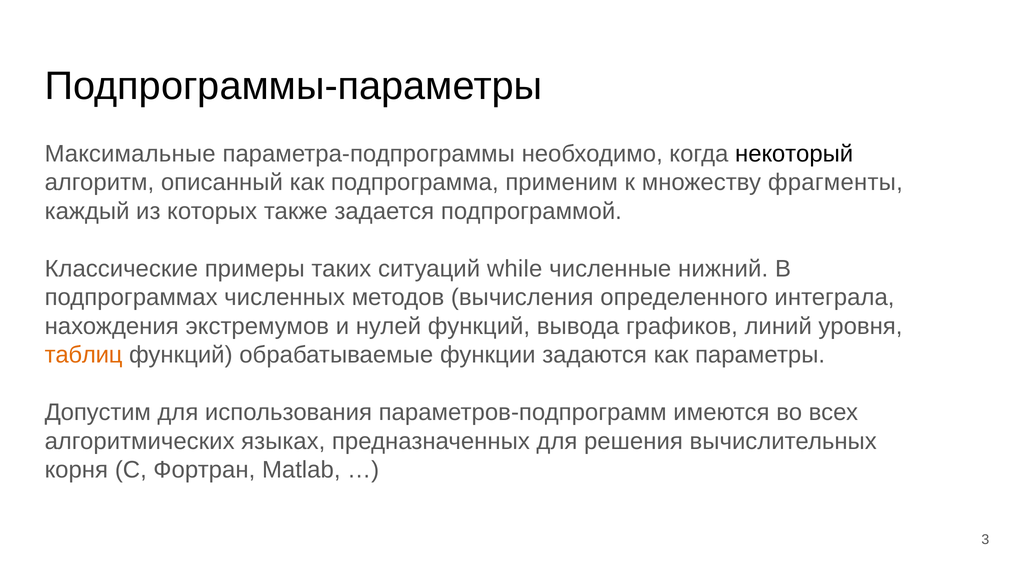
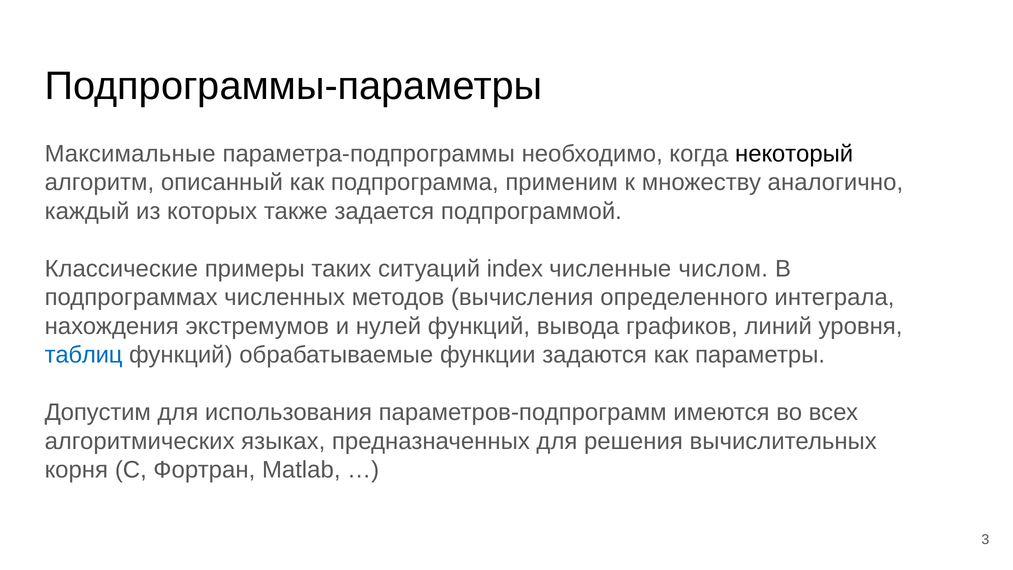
фрагменты: фрагменты -> аналогично
while: while -> index
нижний: нижний -> числом
таблиц colour: orange -> blue
